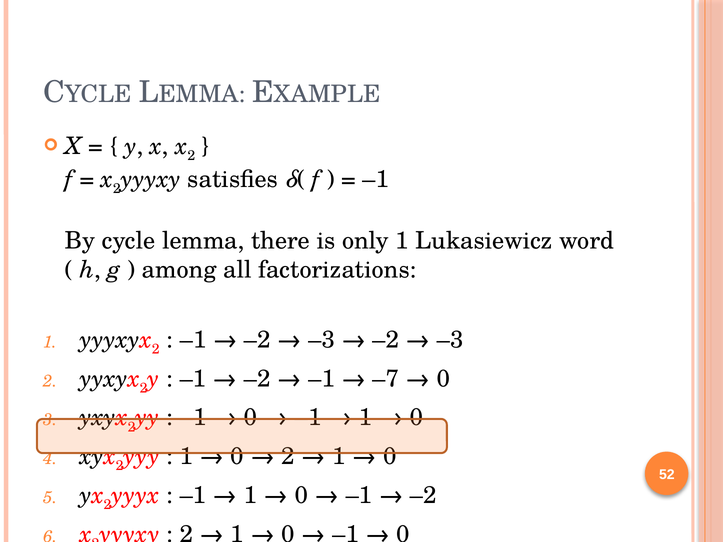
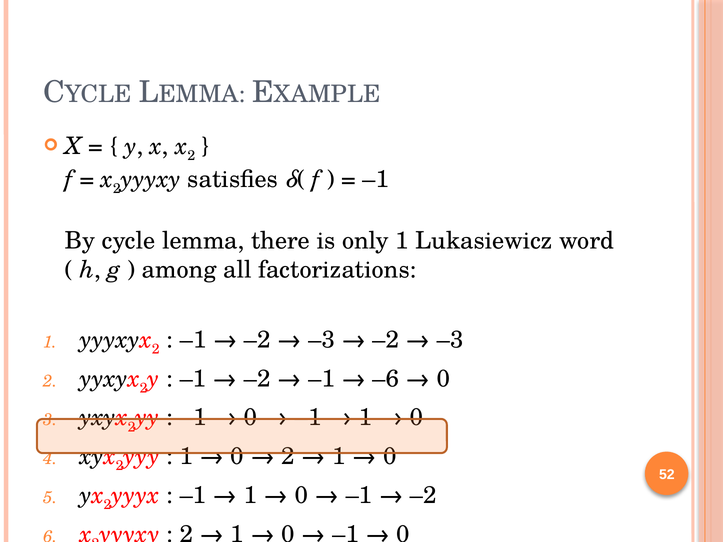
–7: –7 -> –6
